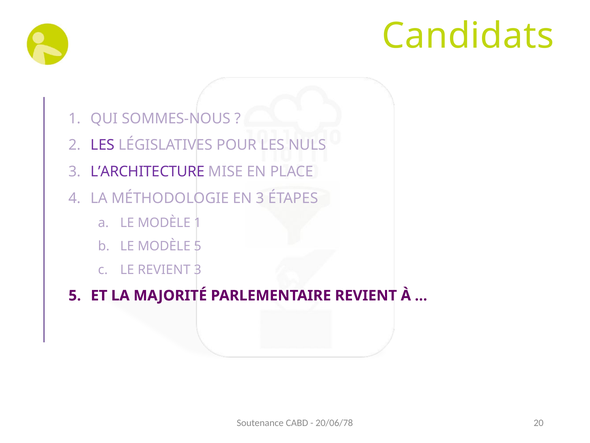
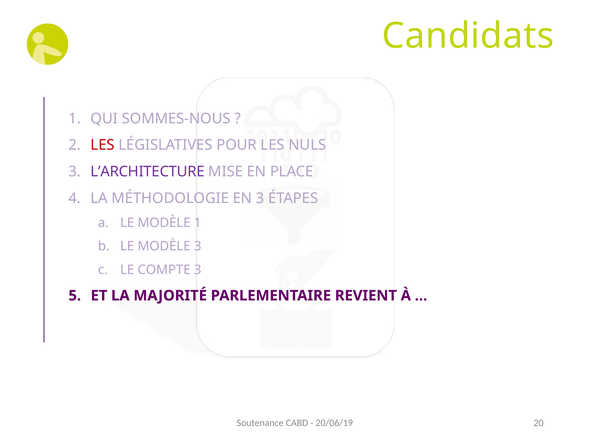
LES at (103, 145) colour: purple -> red
MODÈLE 5: 5 -> 3
LE REVIENT: REVIENT -> COMPTE
20/06/78: 20/06/78 -> 20/06/19
